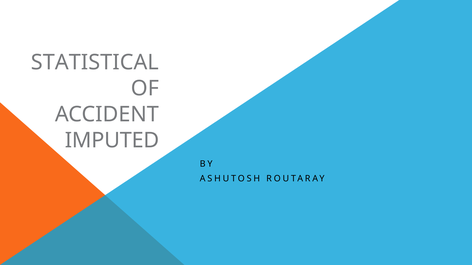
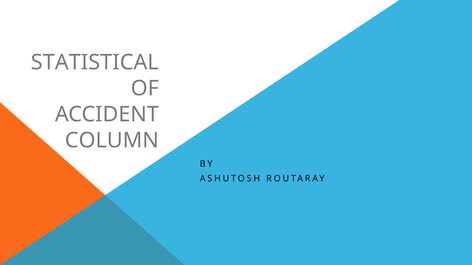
IMPUTED: IMPUTED -> COLUMN
